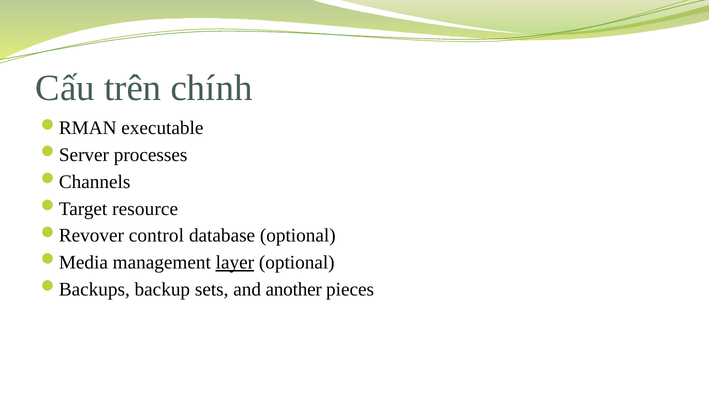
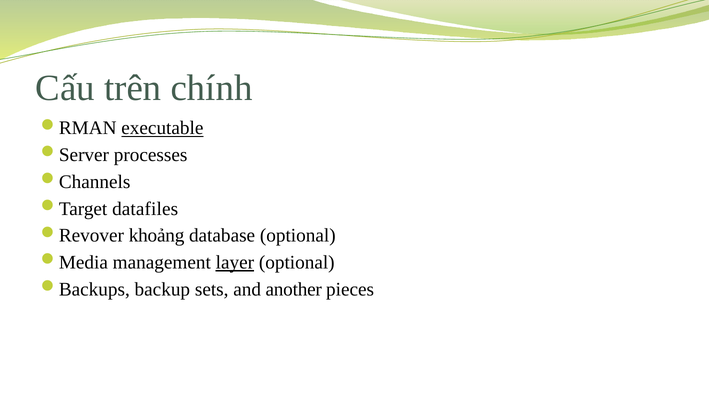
executable underline: none -> present
resource: resource -> datafiles
control: control -> khoảng
